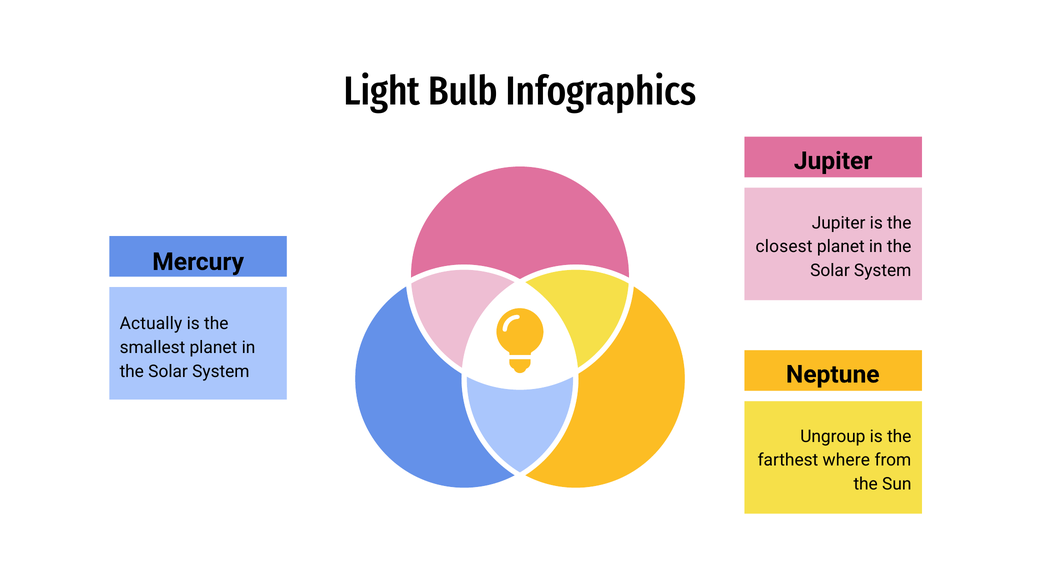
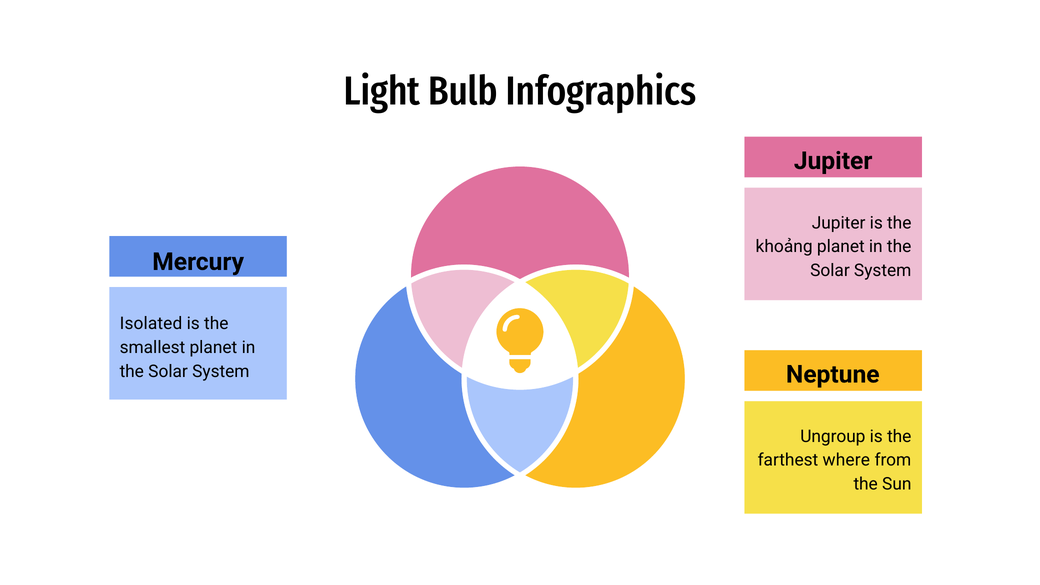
closest: closest -> khoảng
Actually: Actually -> Isolated
